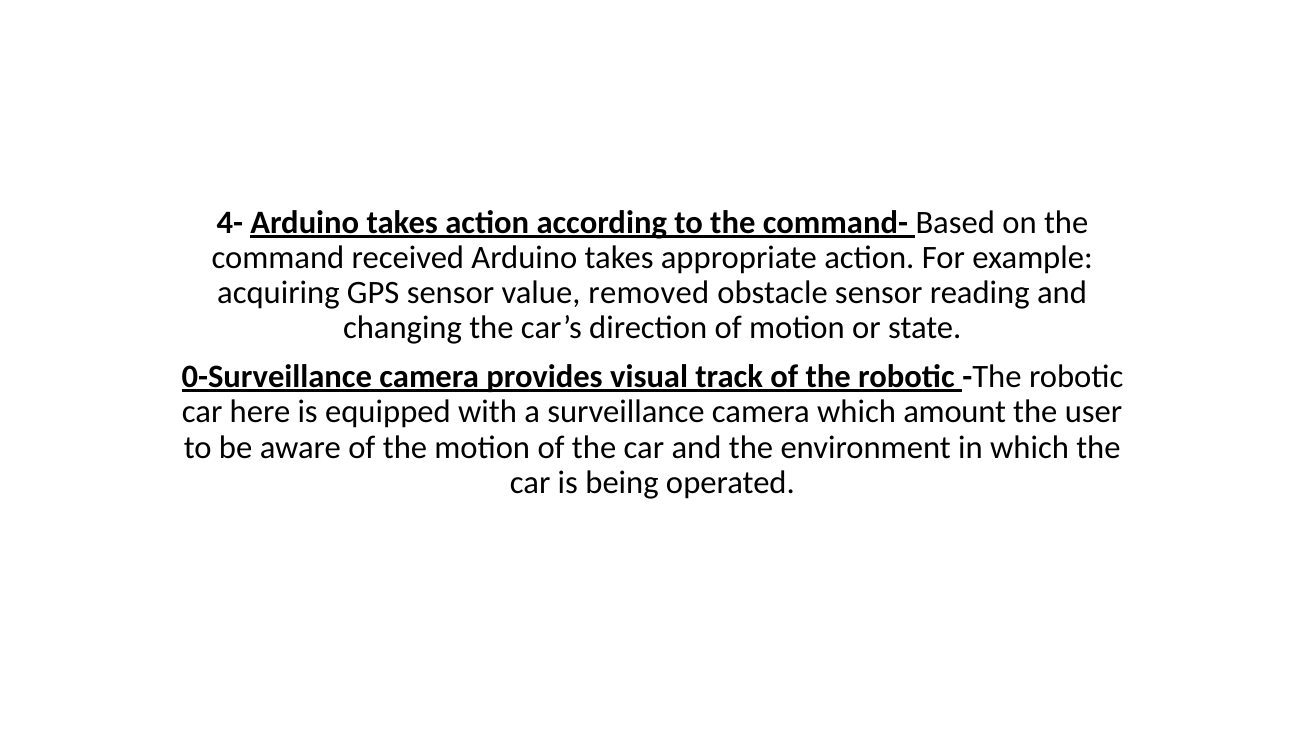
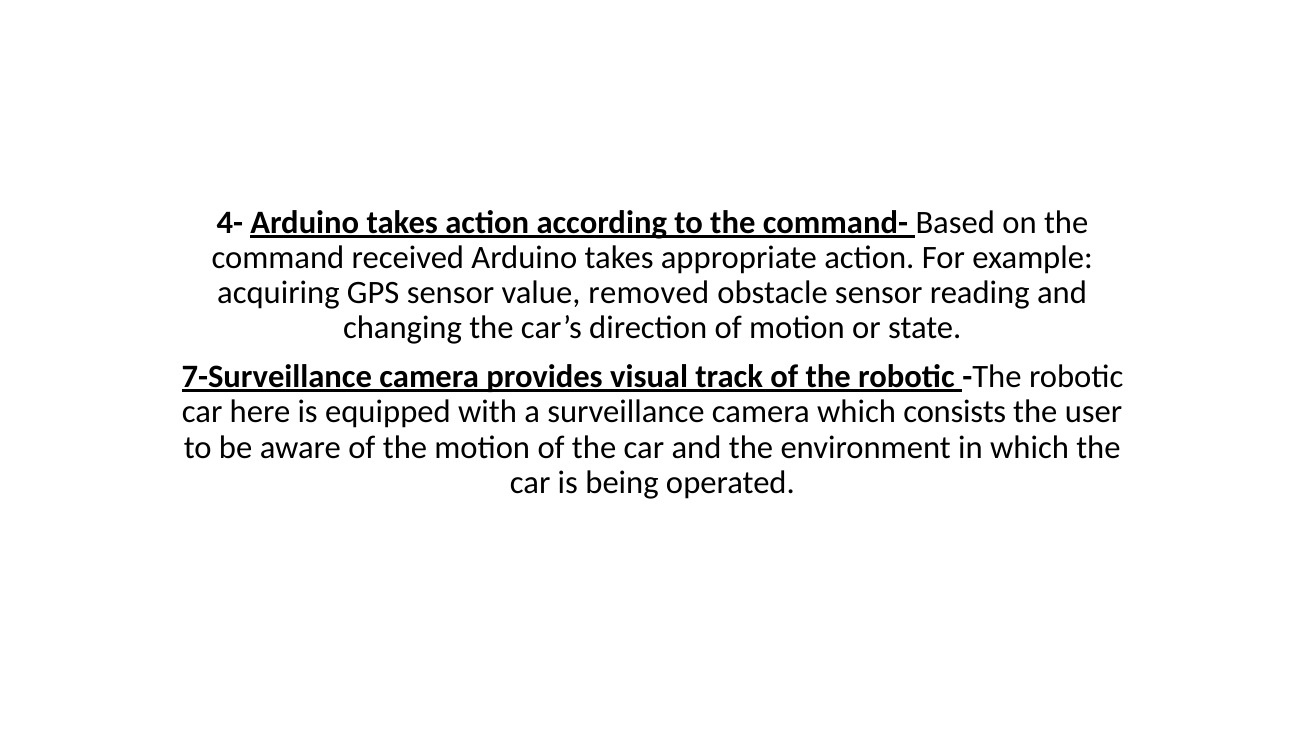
0-Surveillance: 0-Surveillance -> 7-Surveillance
amount: amount -> consists
